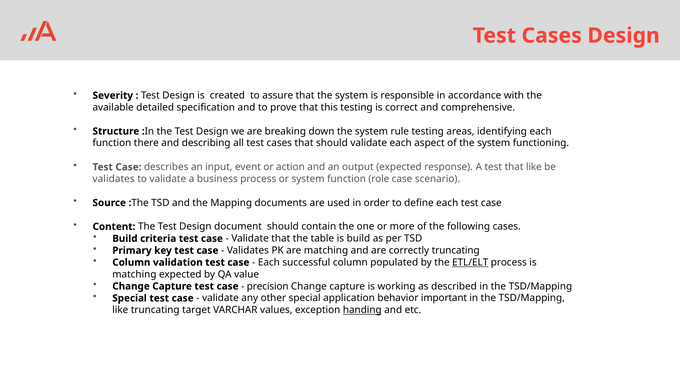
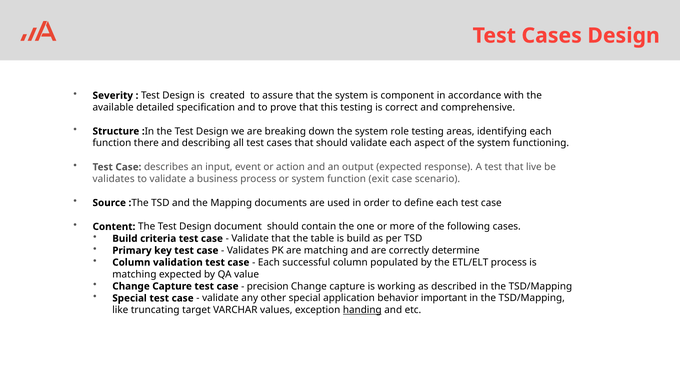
responsible: responsible -> component
rule: rule -> role
that like: like -> live
role: role -> exit
correctly truncating: truncating -> determine
ETL/ELT underline: present -> none
